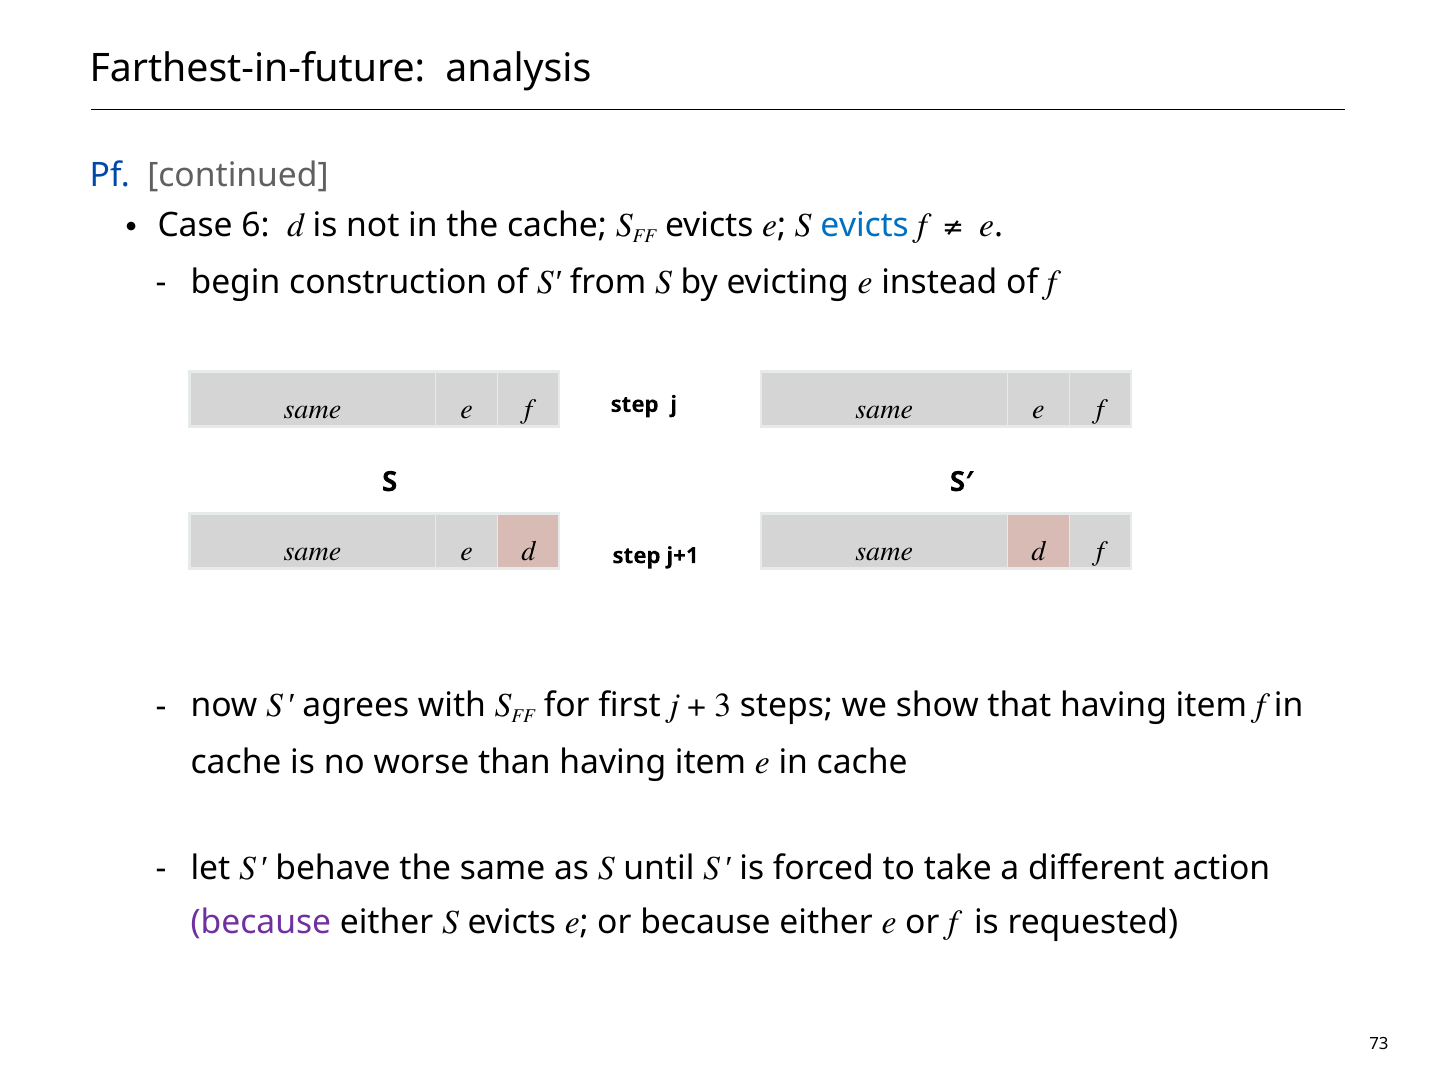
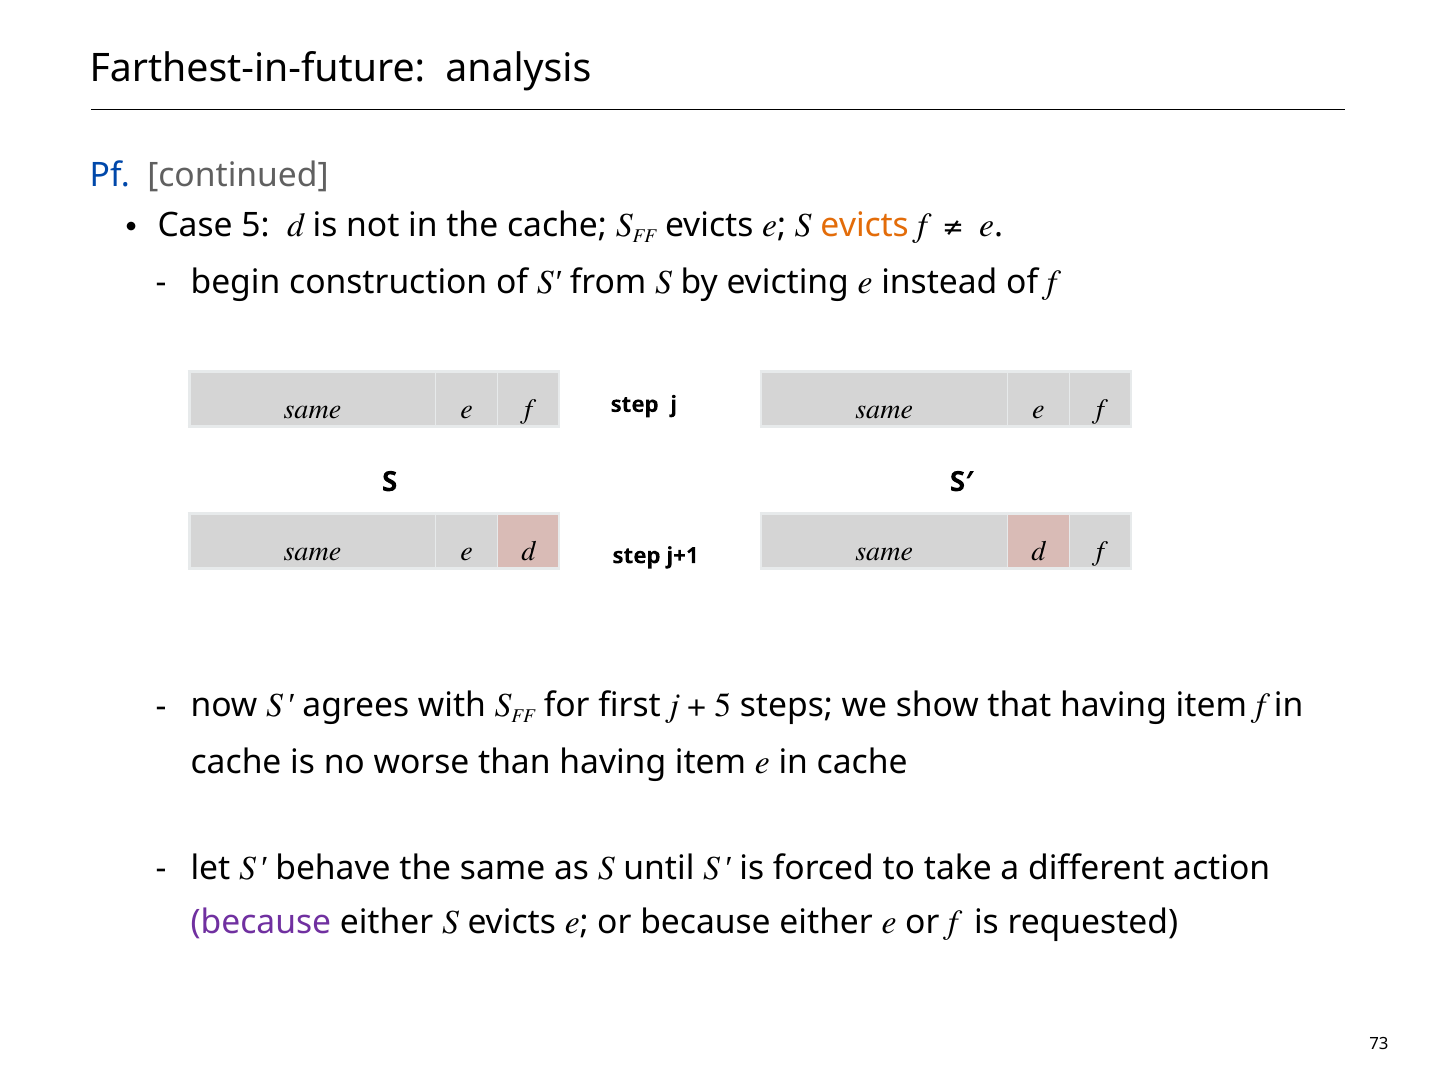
Case 6: 6 -> 5
evicts at (865, 226) colour: blue -> orange
3 at (723, 705): 3 -> 5
